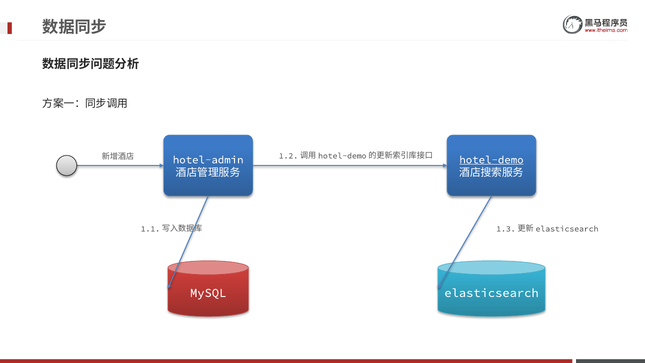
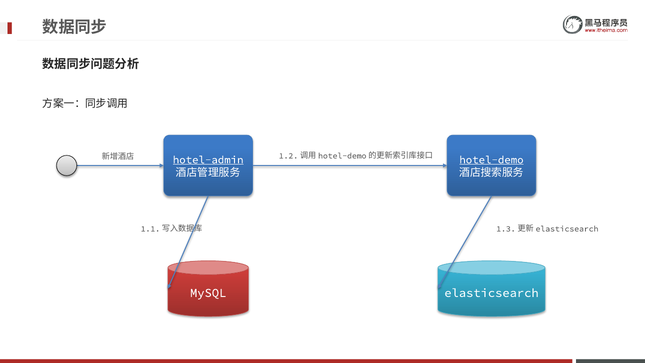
hotel-admin underline: none -> present
